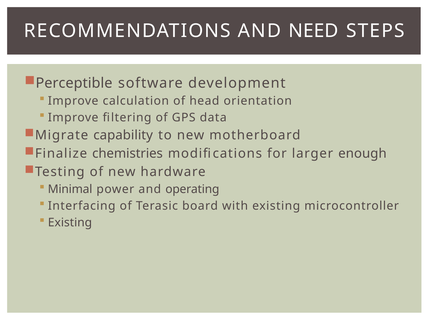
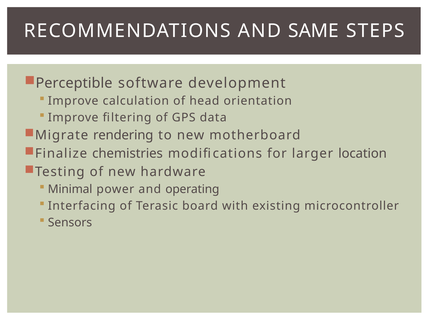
NEED: NEED -> SAME
capability: capability -> rendering
enough: enough -> location
Existing at (70, 223): Existing -> Sensors
